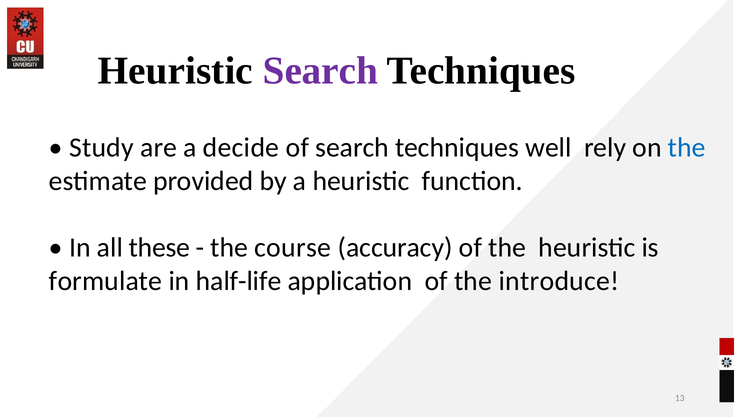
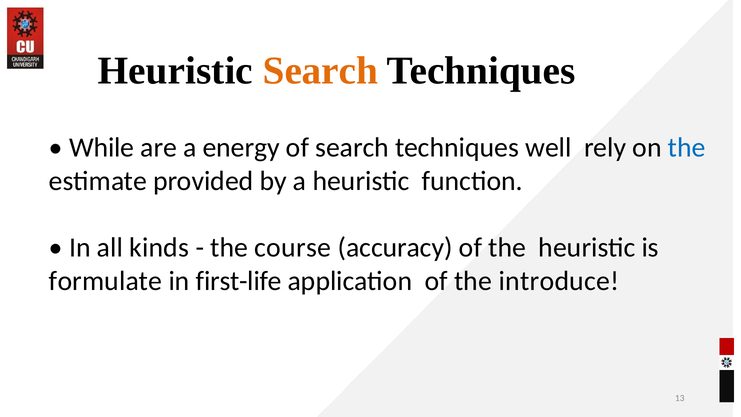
Search at (320, 71) colour: purple -> orange
Study: Study -> While
decide: decide -> energy
these: these -> kinds
half-life: half-life -> first-life
